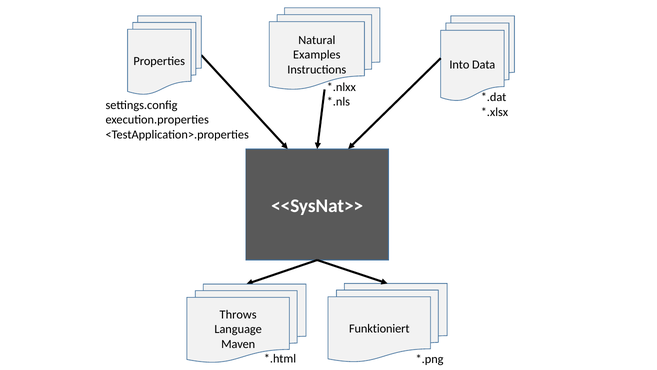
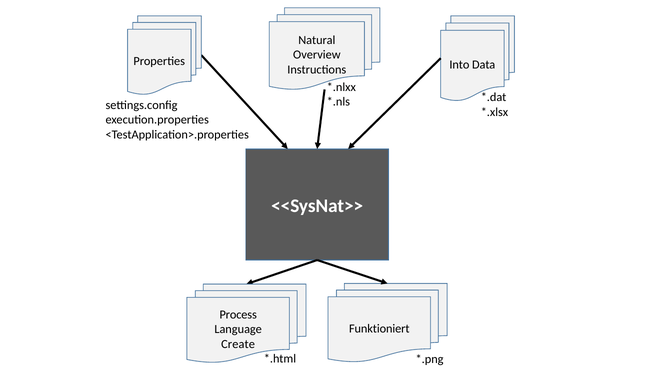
Examples: Examples -> Overview
Throws: Throws -> Process
Maven: Maven -> Create
